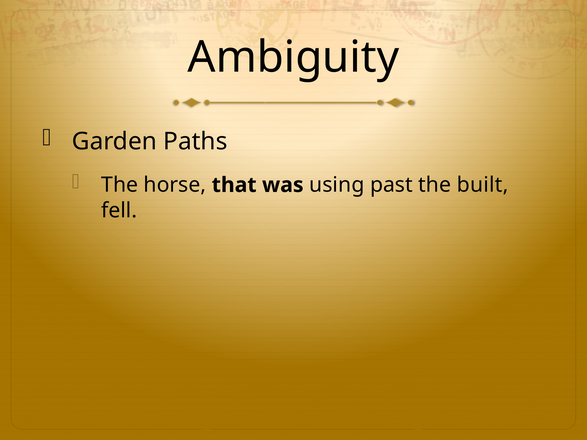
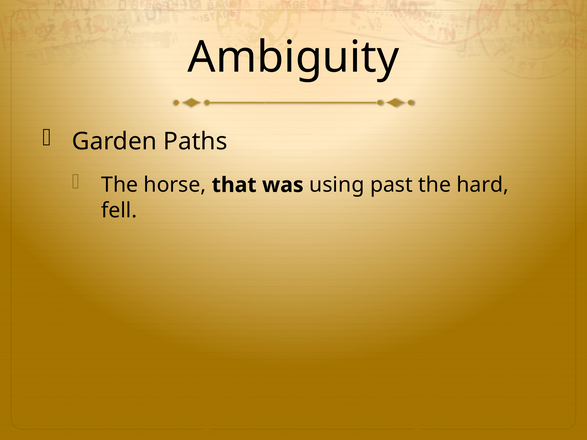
built: built -> hard
